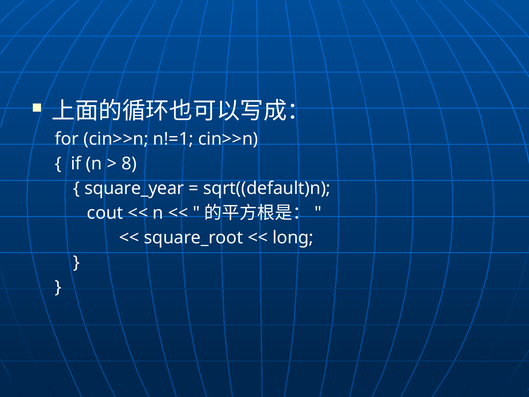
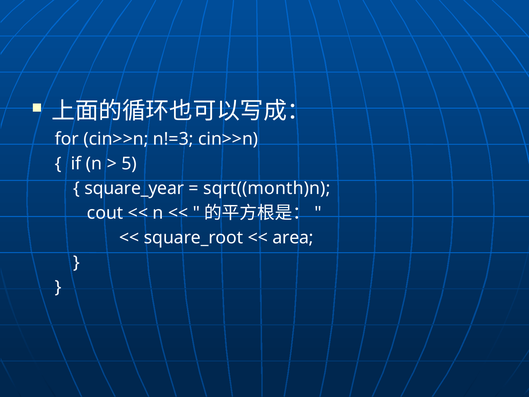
n!=1: n!=1 -> n!=3
8: 8 -> 5
sqrt((default)n: sqrt((default)n -> sqrt((month)n
long: long -> area
